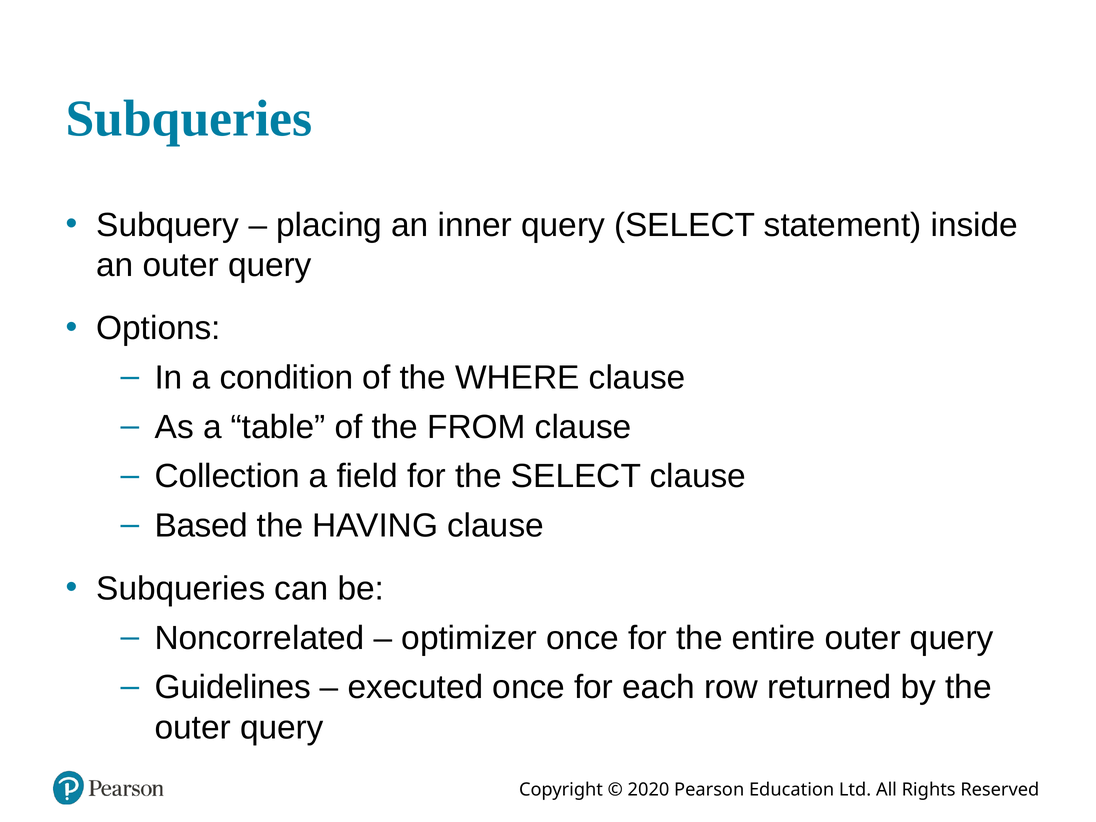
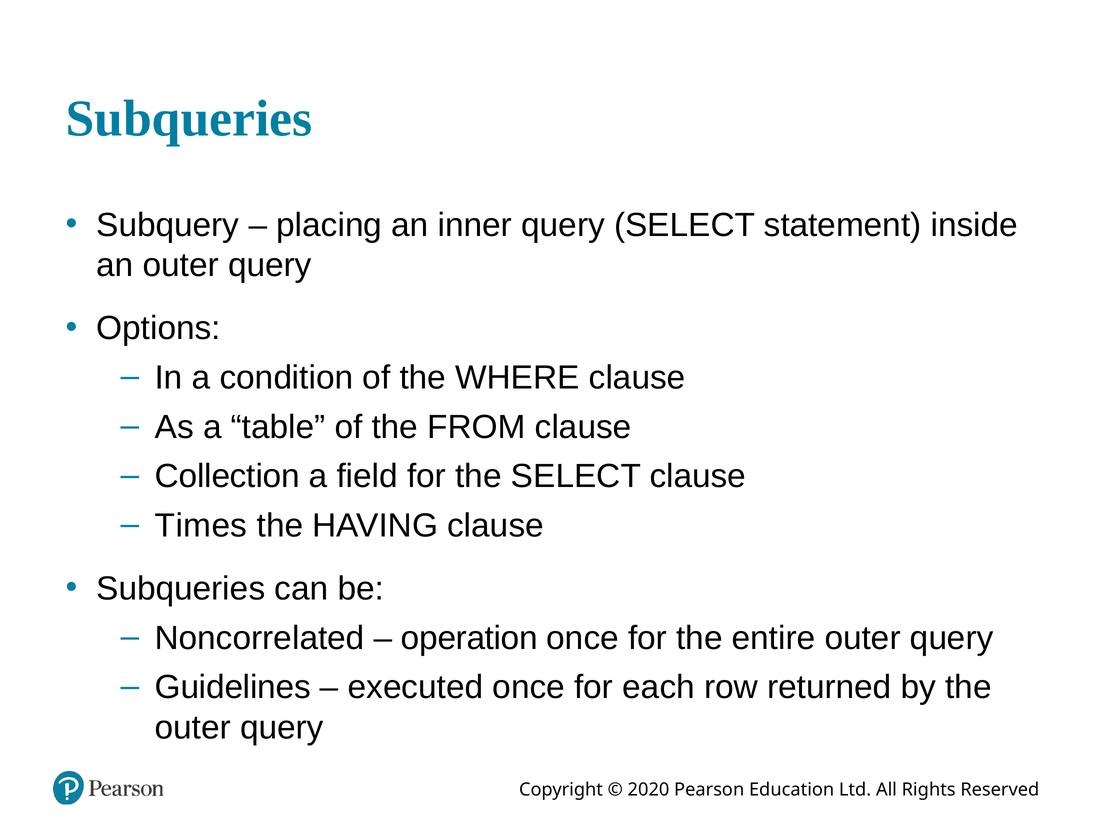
Based: Based -> Times
optimizer: optimizer -> operation
